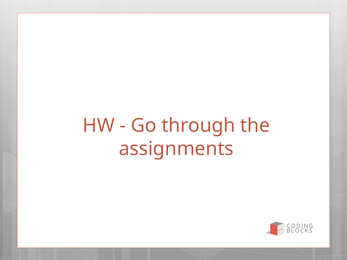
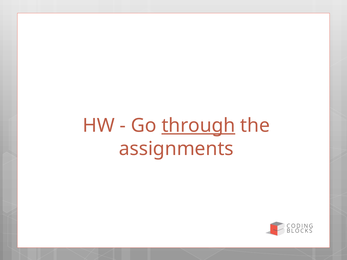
through underline: none -> present
